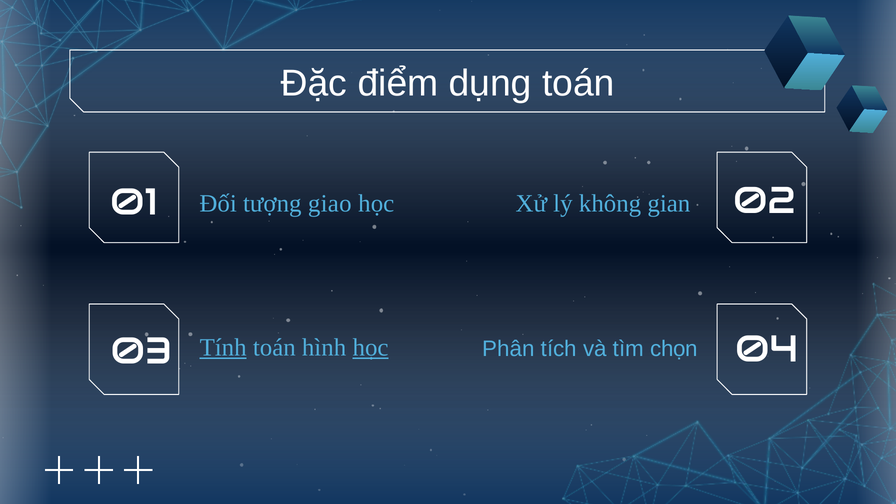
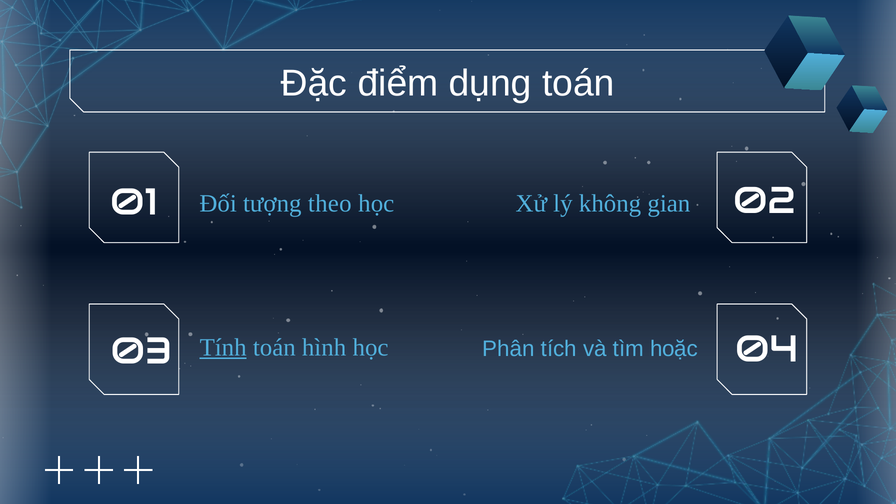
giao: giao -> theo
học at (371, 347) underline: present -> none
chọn: chọn -> hoặc
